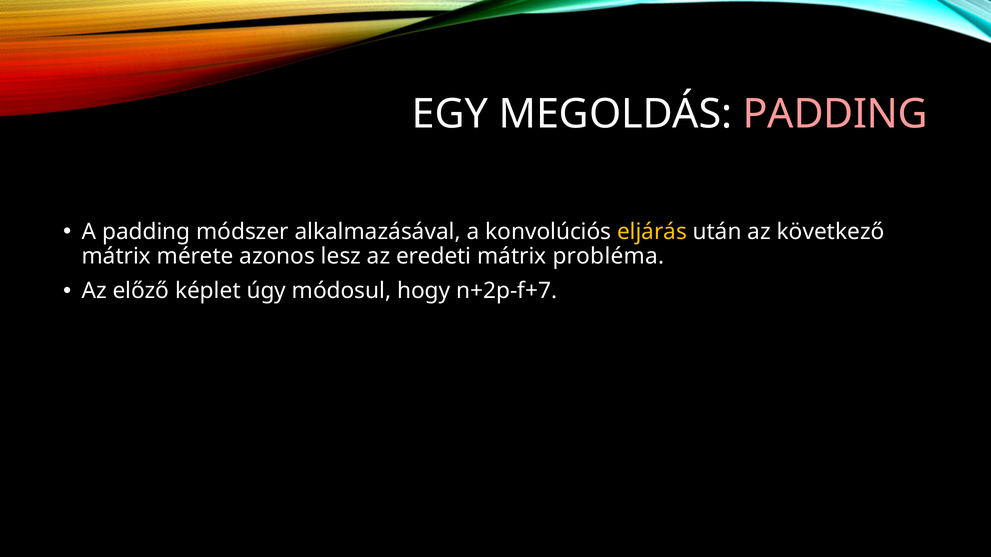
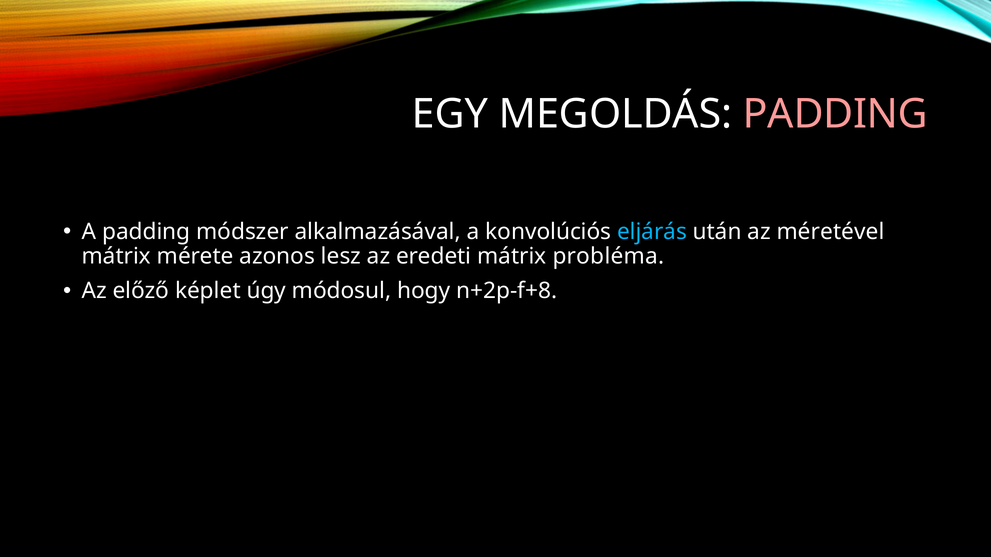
eljárás colour: yellow -> light blue
következő: következő -> méretével
n+2p-f+7: n+2p-f+7 -> n+2p-f+8
